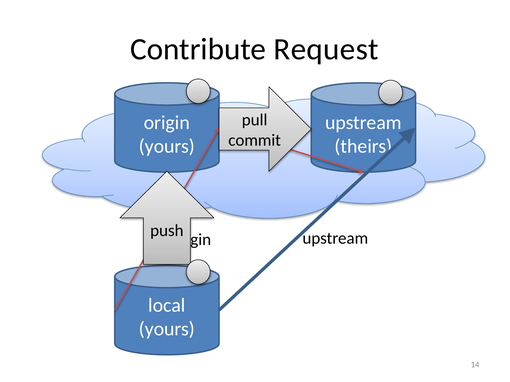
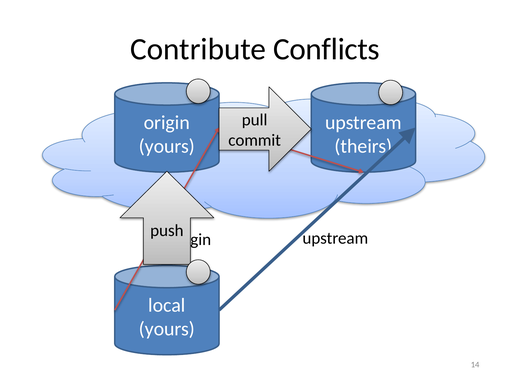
Request: Request -> Conflicts
